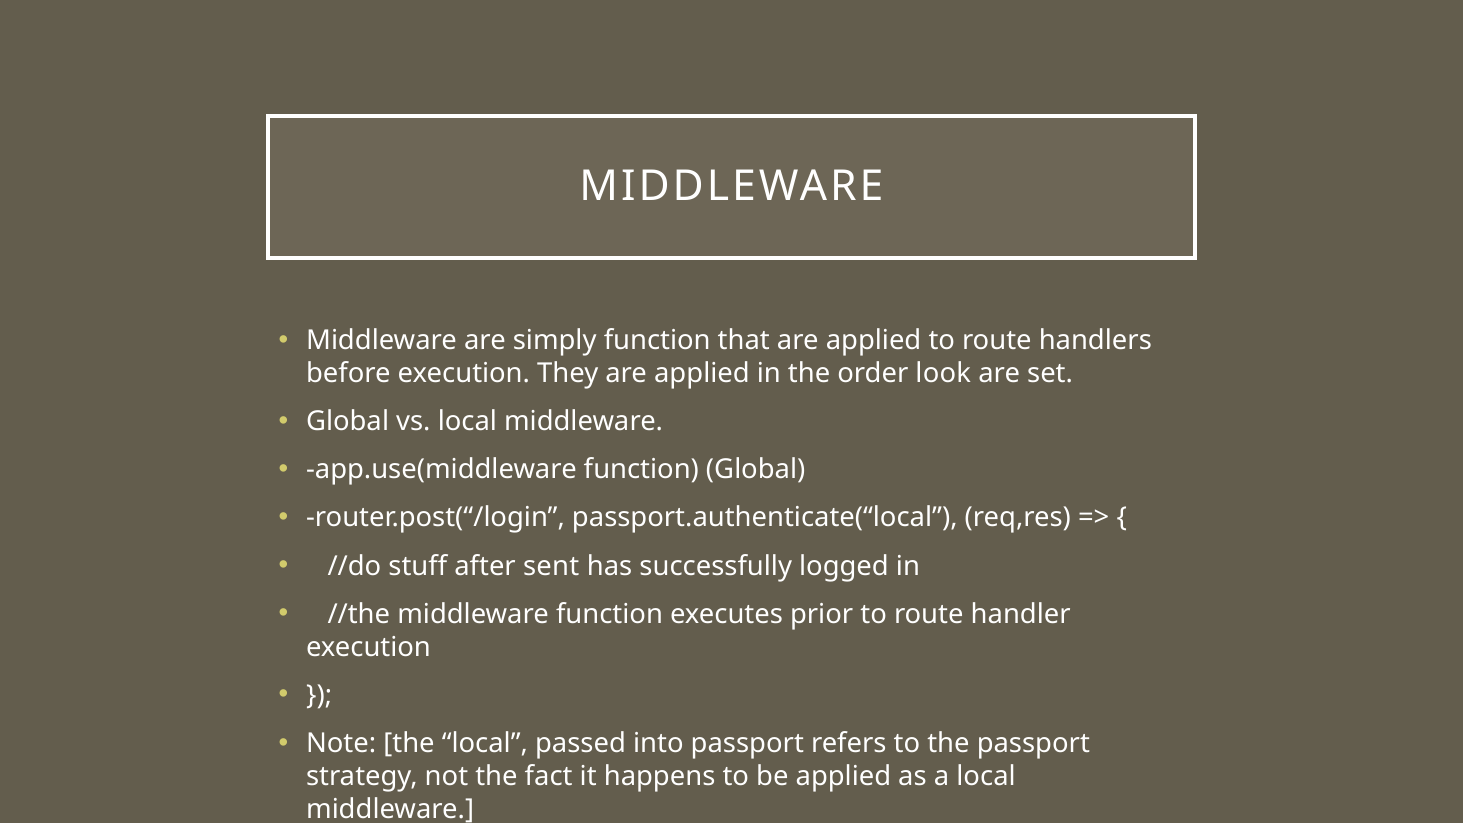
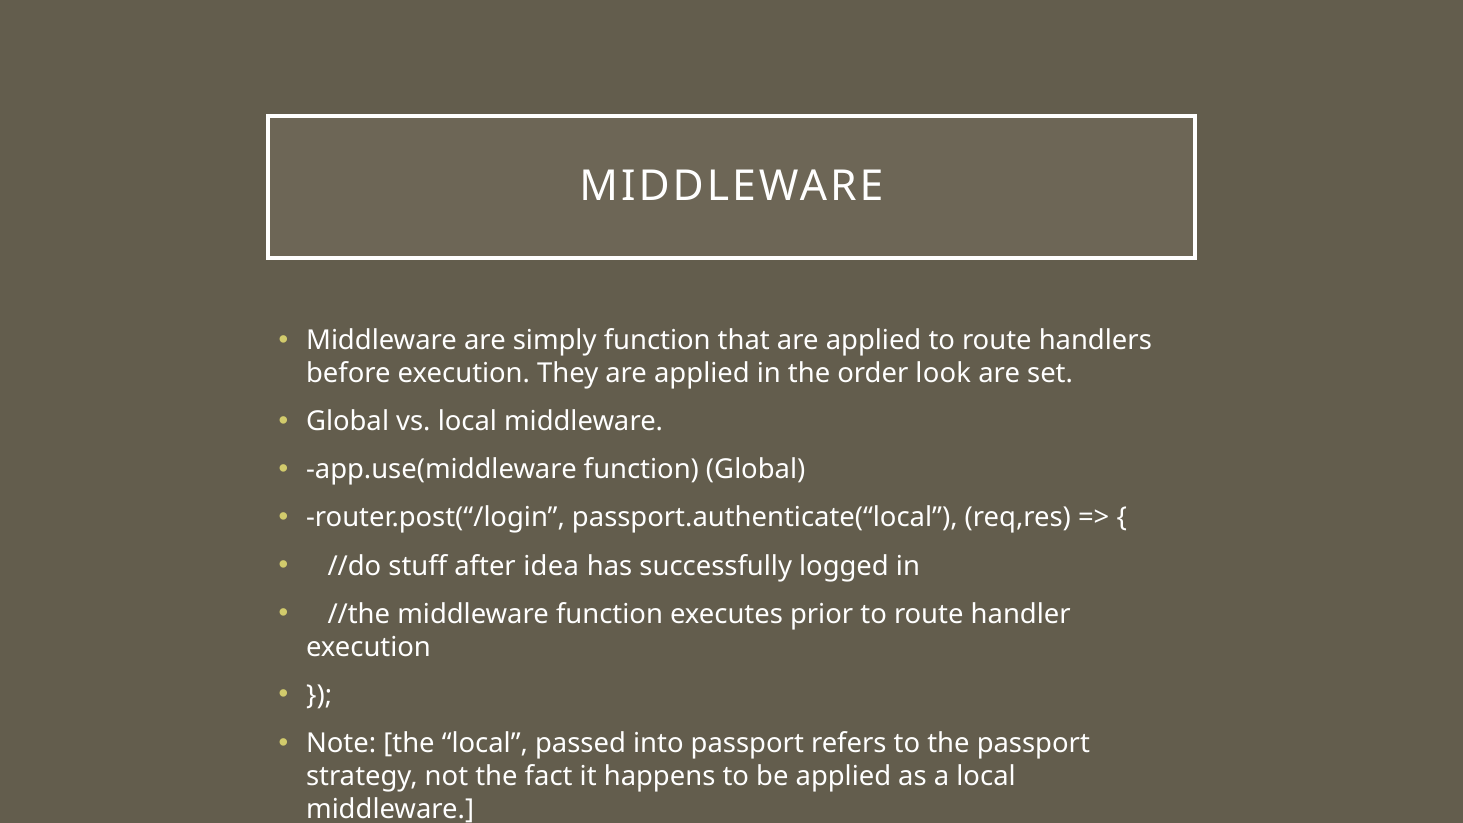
sent: sent -> idea
